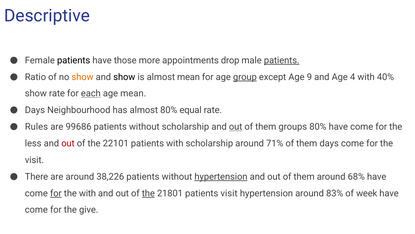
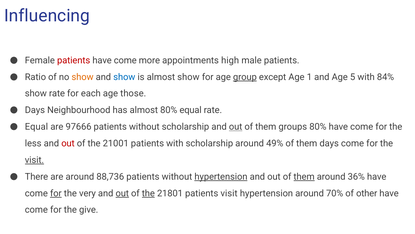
Descriptive: Descriptive -> Influencing
patients at (74, 60) colour: black -> red
those at (125, 60): those -> come
drop: drop -> high
patients at (282, 60) underline: present -> none
show at (124, 77) colour: black -> blue
almost mean: mean -> show
9: 9 -> 1
4: 4 -> 5
40%: 40% -> 84%
each underline: present -> none
age mean: mean -> those
Rules at (36, 127): Rules -> Equal
99686: 99686 -> 97666
22101: 22101 -> 21001
71%: 71% -> 49%
visit at (34, 160) underline: none -> present
38,226: 38,226 -> 88,736
them at (304, 176) underline: none -> present
68%: 68% -> 36%
the with: with -> very
out at (122, 193) underline: none -> present
83%: 83% -> 70%
week: week -> other
